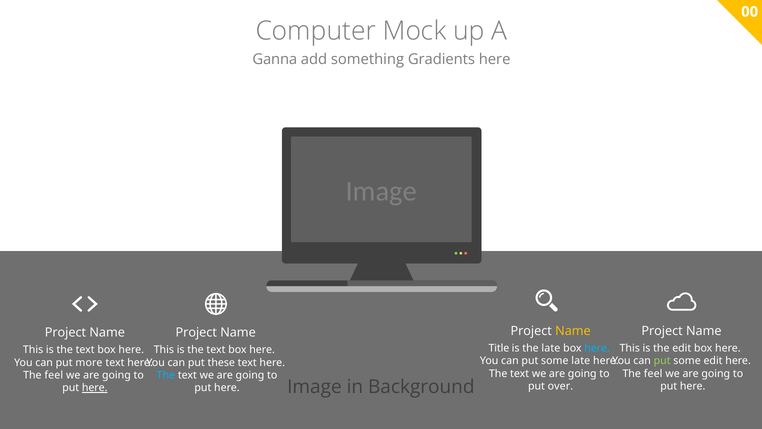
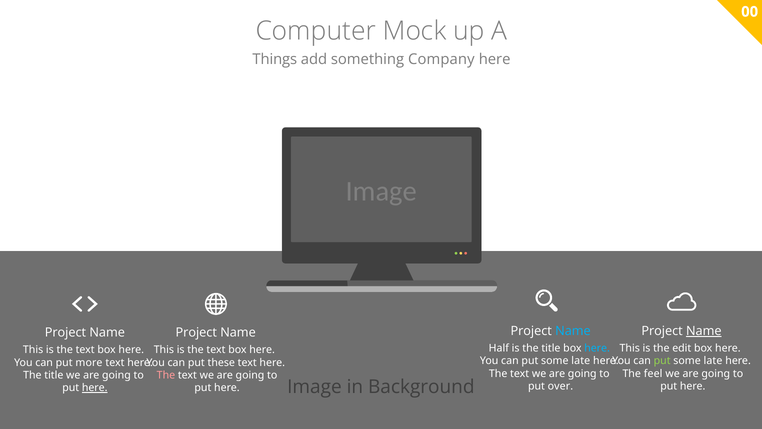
Ganna: Ganna -> Things
Gradients: Gradients -> Company
Name at (573, 331) colour: yellow -> light blue
Name at (704, 331) underline: none -> present
Title: Title -> Half
is the late: late -> title
edit at (713, 361): edit -> late
feel at (54, 375): feel -> title
The at (166, 375) colour: light blue -> pink
